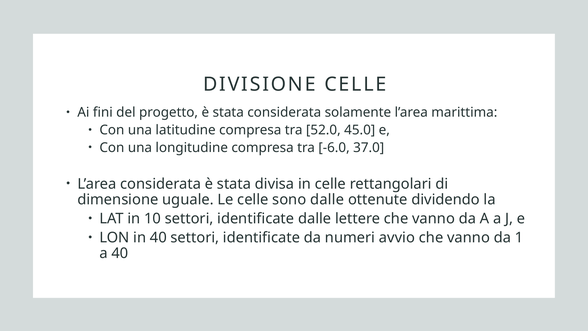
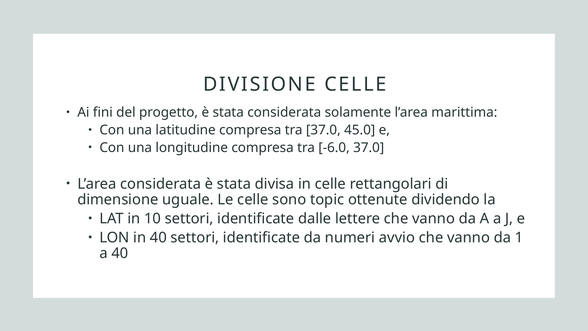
tra 52.0: 52.0 -> 37.0
sono dalle: dalle -> topic
